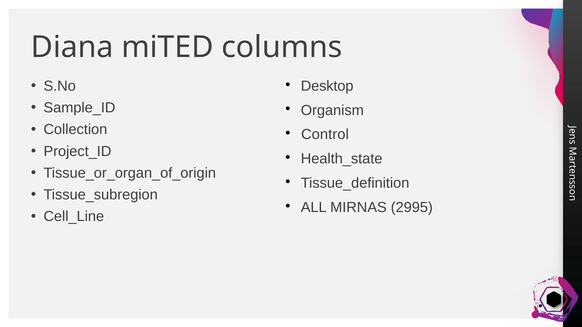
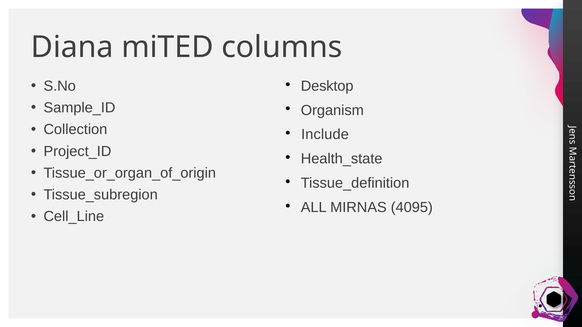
Control: Control -> Include
2995: 2995 -> 4095
